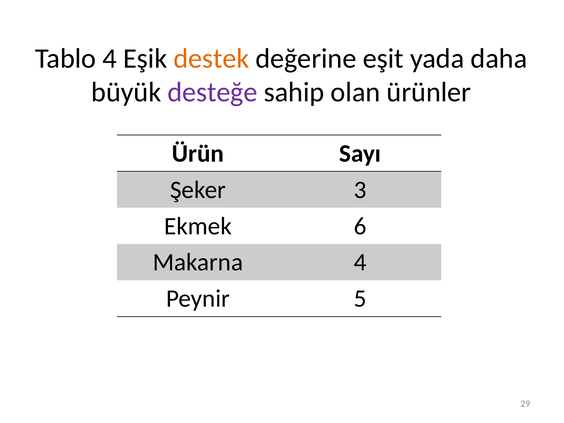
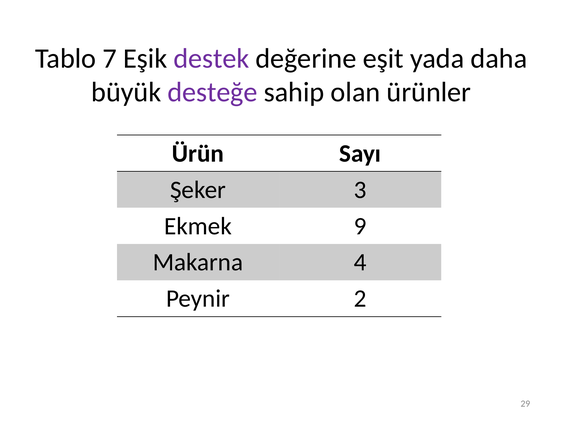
Tablo 4: 4 -> 7
destek colour: orange -> purple
6: 6 -> 9
5: 5 -> 2
